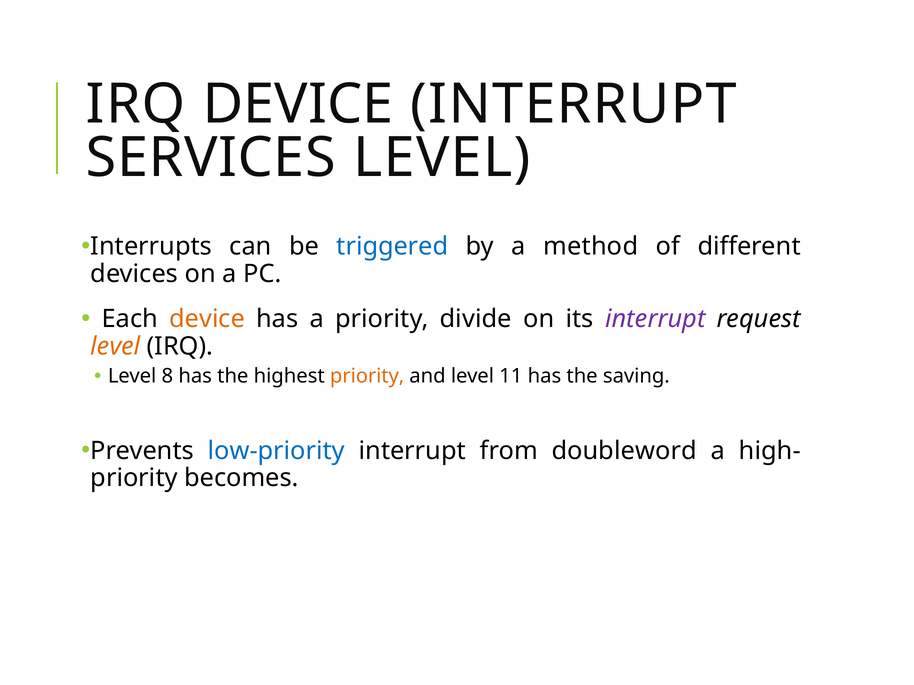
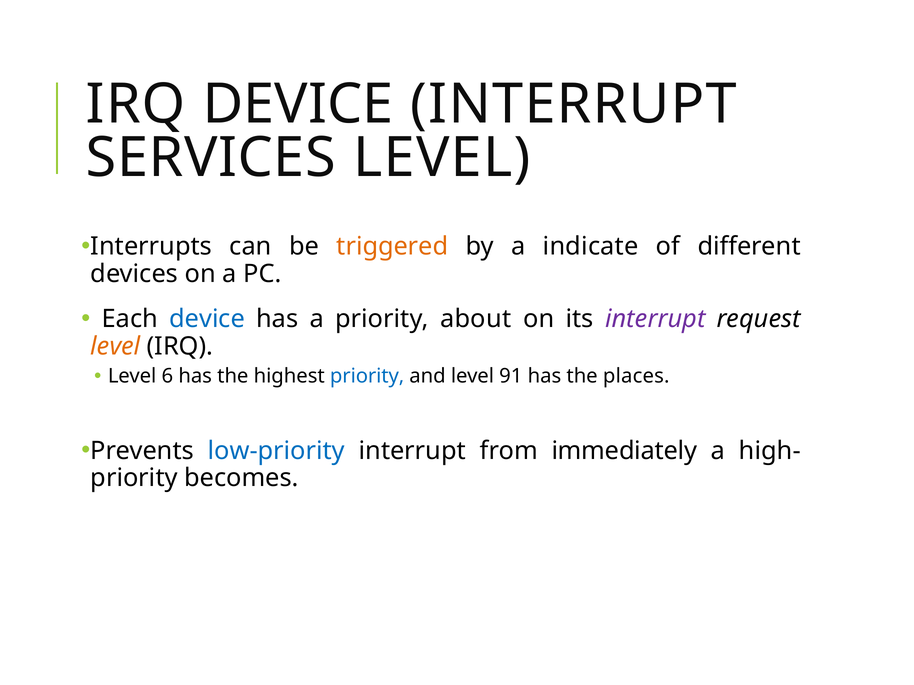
triggered colour: blue -> orange
method: method -> indicate
device at (207, 319) colour: orange -> blue
divide: divide -> about
8: 8 -> 6
priority at (367, 376) colour: orange -> blue
11: 11 -> 91
saving: saving -> places
doubleword: doubleword -> immediately
